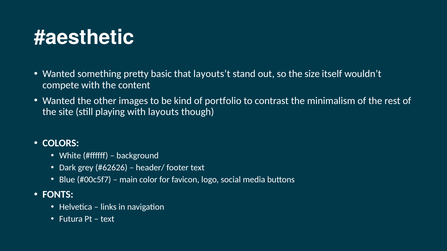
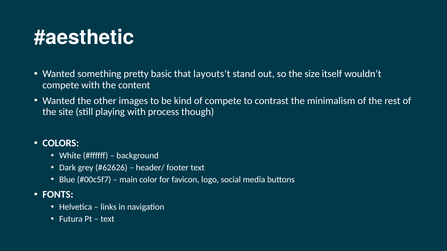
of portfolio: portfolio -> compete
layouts: layouts -> process
